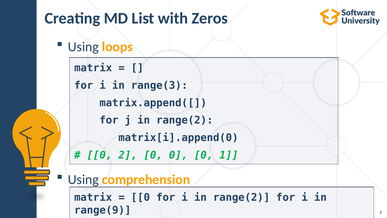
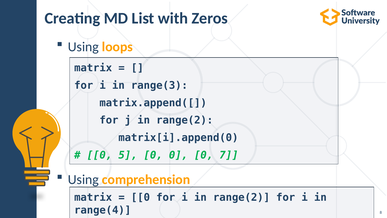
2: 2 -> 5
1: 1 -> 7
range(9: range(9 -> range(4
